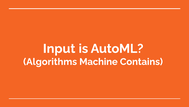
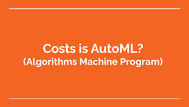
Input: Input -> Costs
Contains: Contains -> Program
